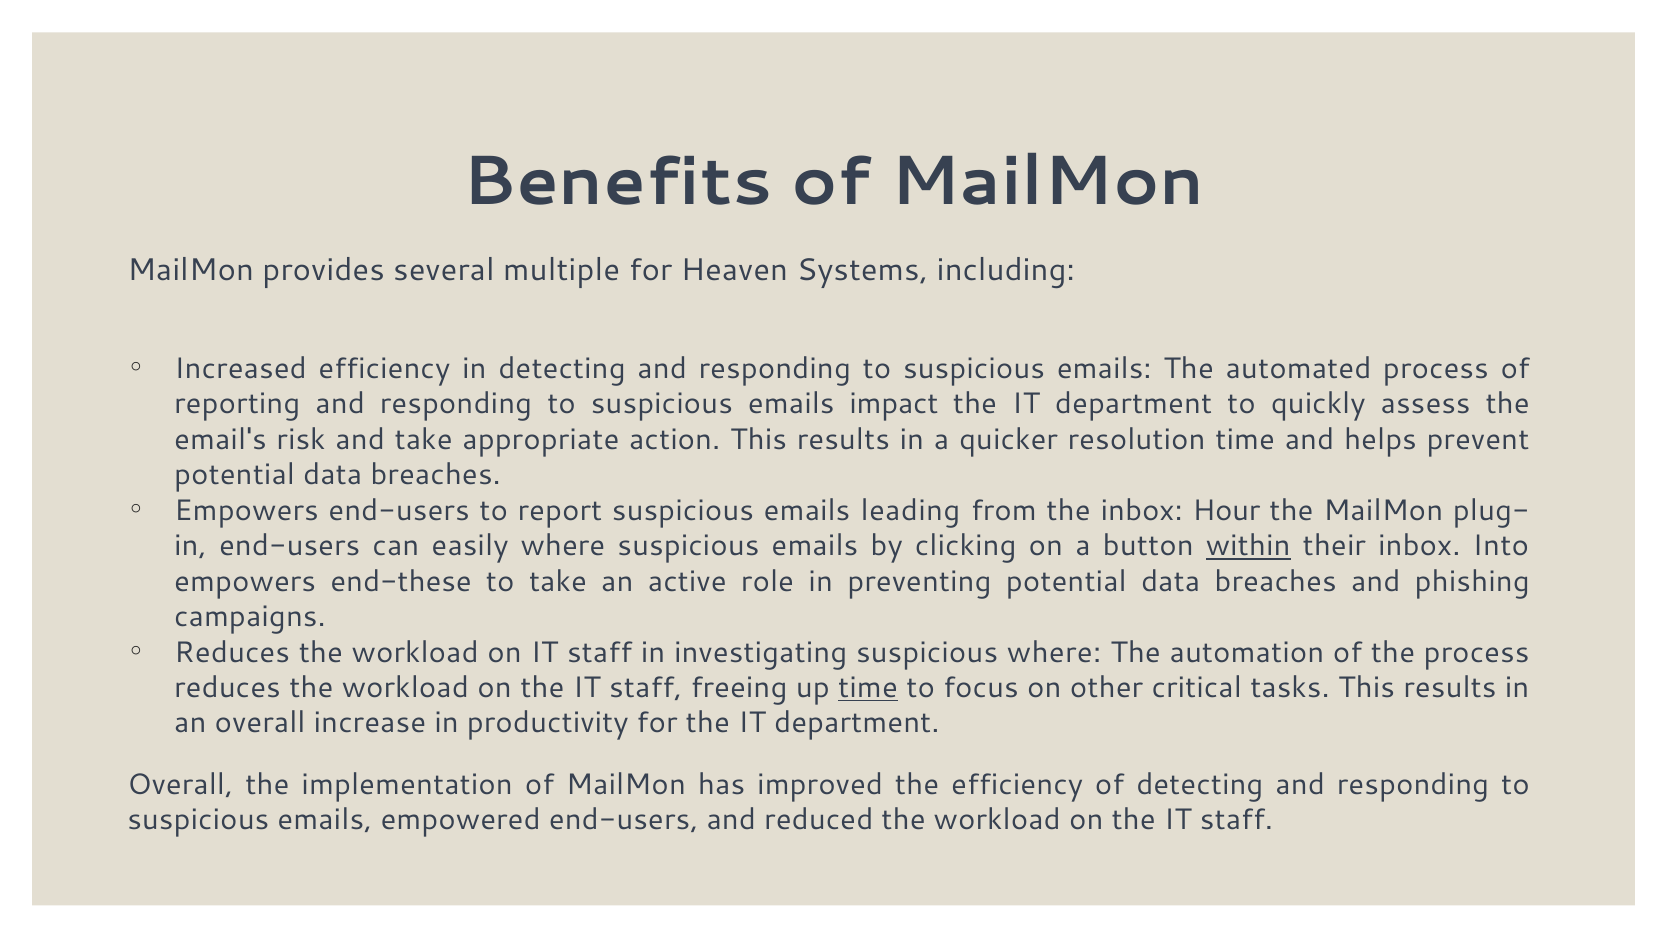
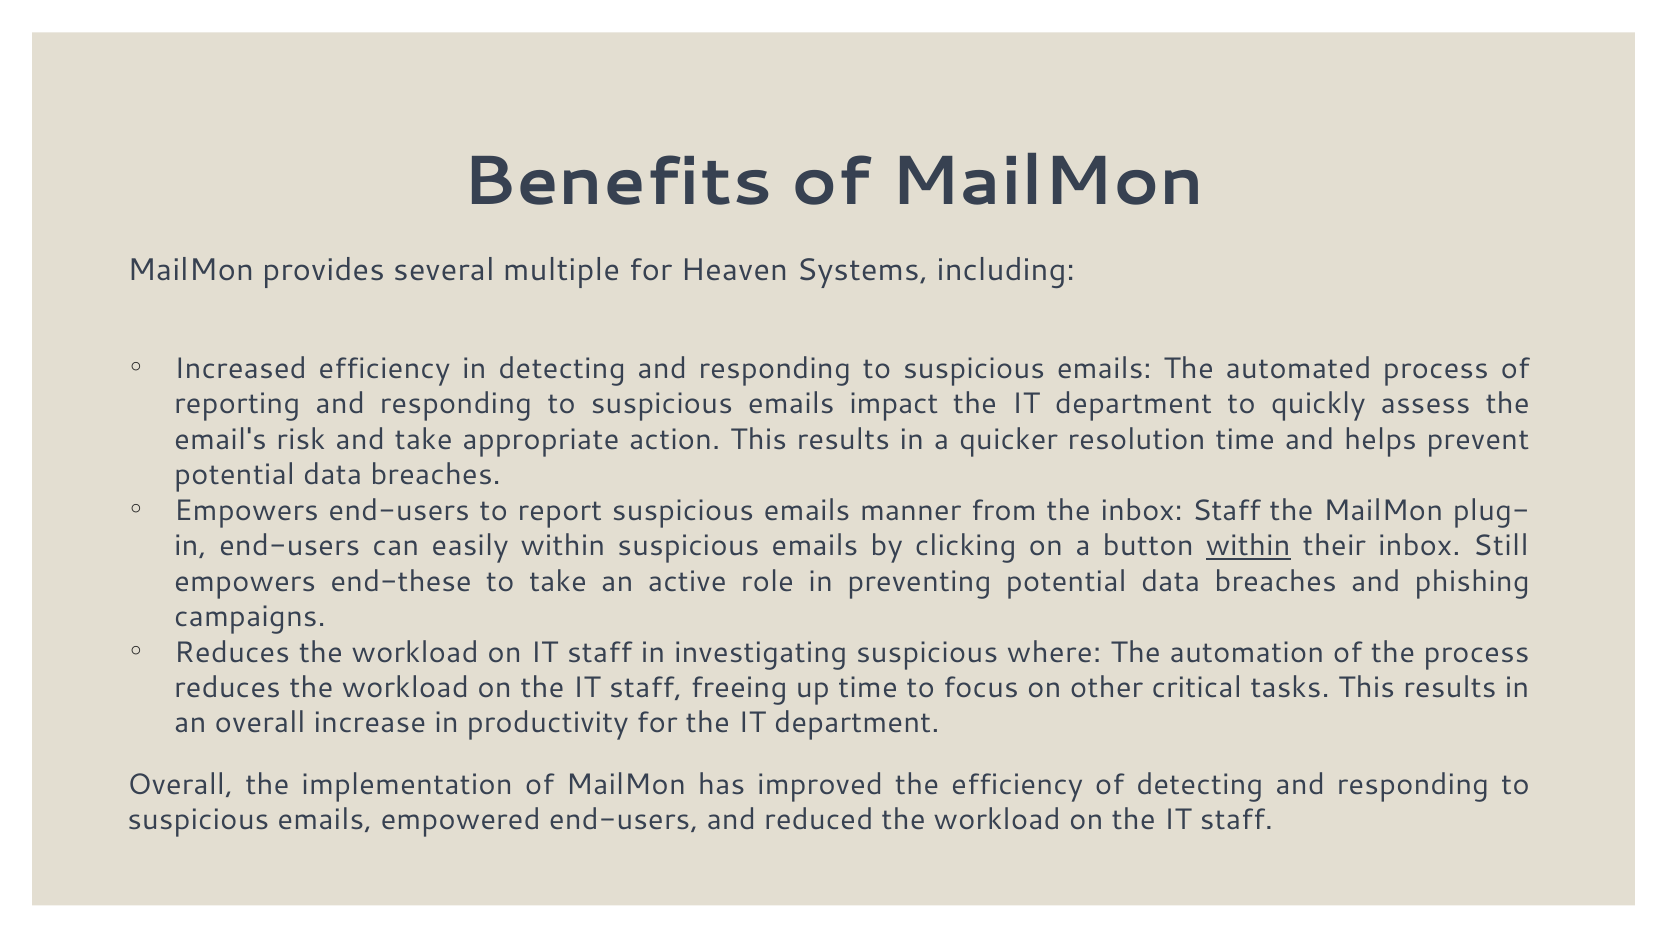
leading: leading -> manner
inbox Hour: Hour -> Staff
easily where: where -> within
Into: Into -> Still
time at (868, 688) underline: present -> none
